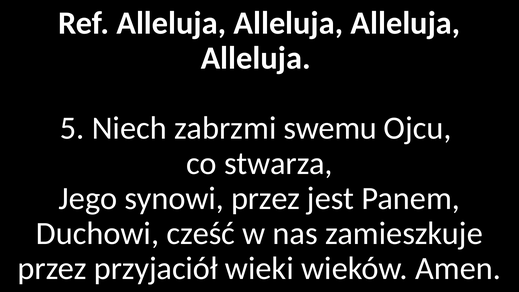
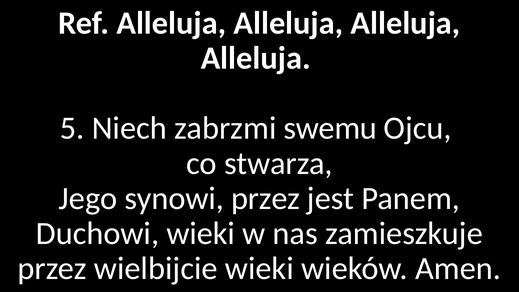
Duchowi cześć: cześć -> wieki
przyjaciół: przyjaciół -> wielbijcie
